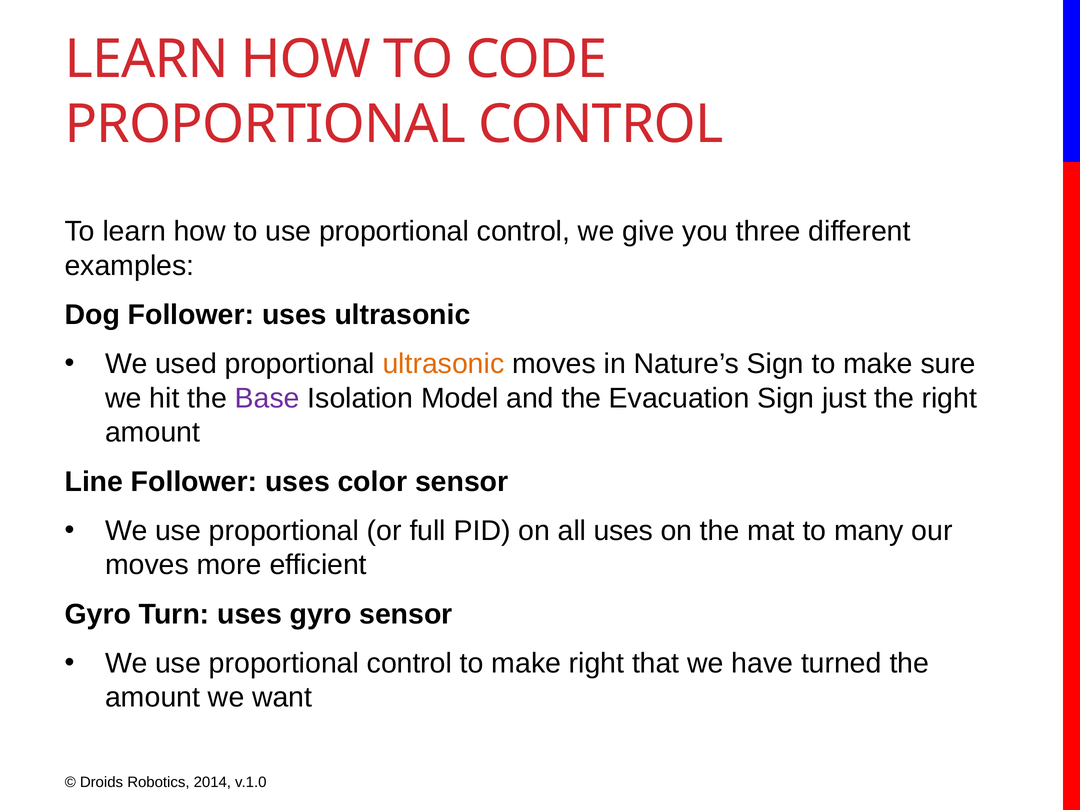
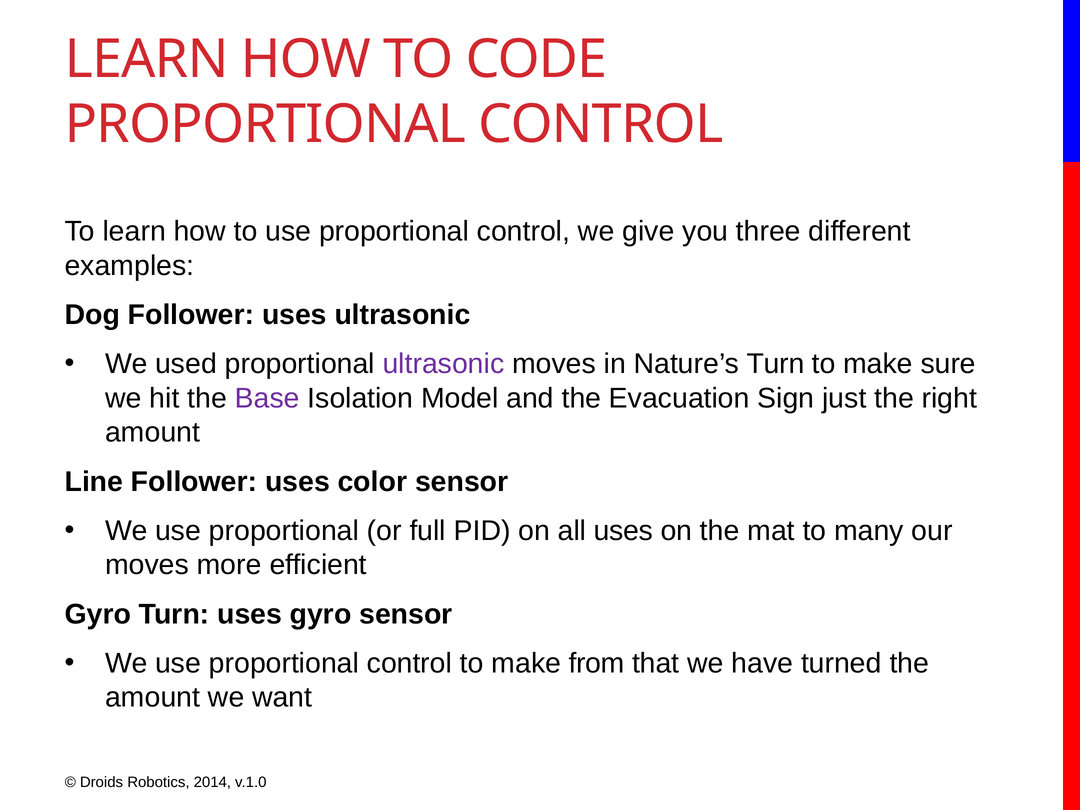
ultrasonic at (443, 364) colour: orange -> purple
Nature’s Sign: Sign -> Turn
make right: right -> from
